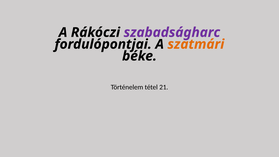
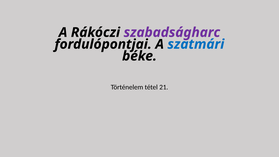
szatmári colour: orange -> blue
